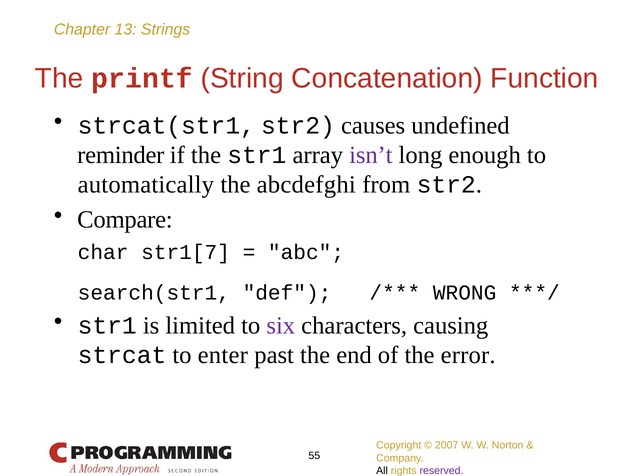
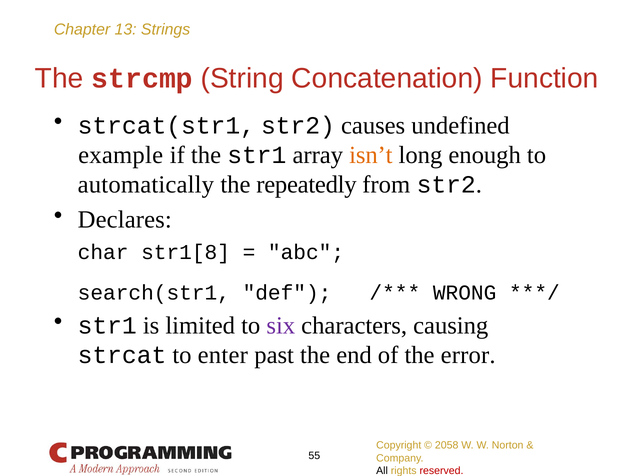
printf: printf -> strcmp
reminder: reminder -> example
isn’t colour: purple -> orange
abcdefghi: abcdefghi -> repeatedly
Compare: Compare -> Declares
str1[7: str1[7 -> str1[8
2007: 2007 -> 2058
reserved colour: purple -> red
